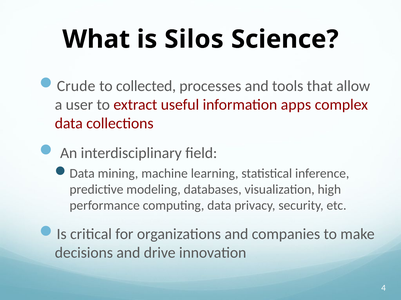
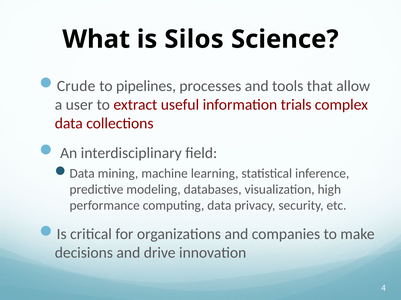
collected: collected -> pipelines
apps: apps -> trials
